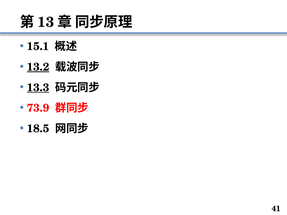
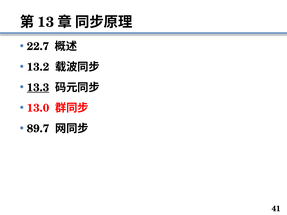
15.1: 15.1 -> 22.7
13.2 underline: present -> none
73.9: 73.9 -> 13.0
18.5: 18.5 -> 89.7
